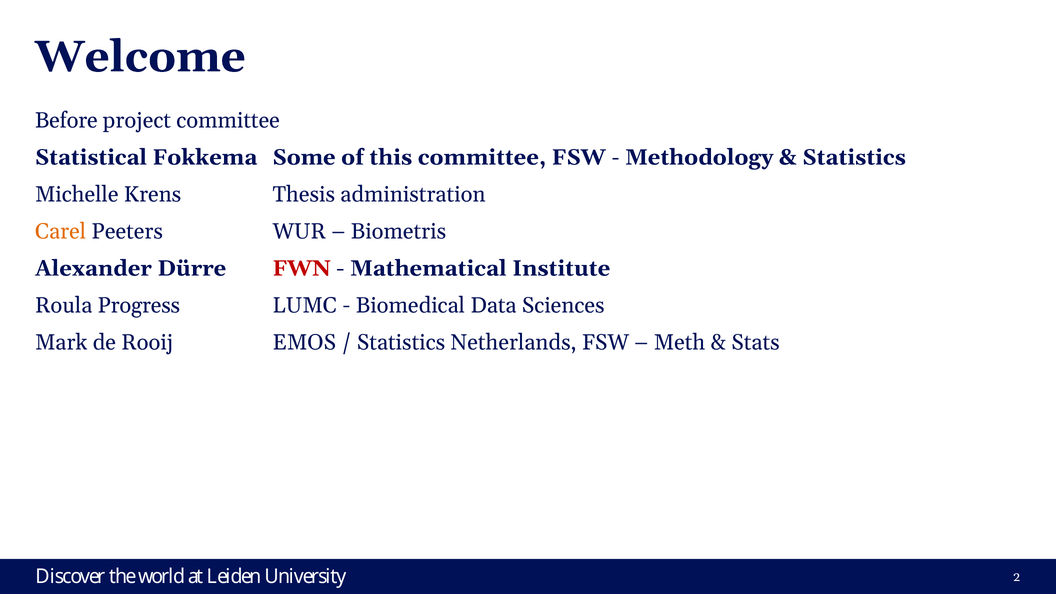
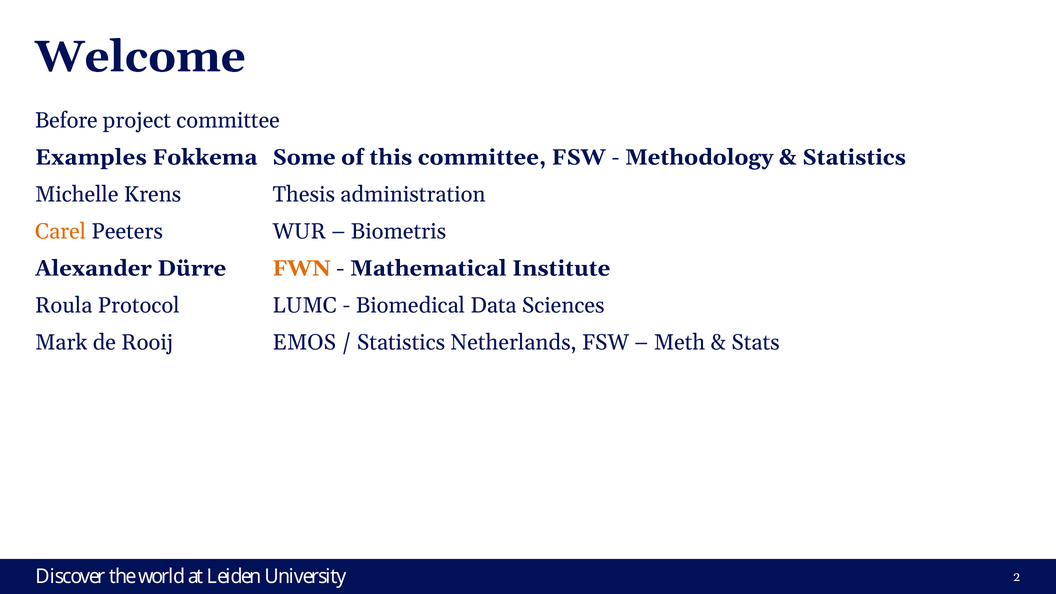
Statistical: Statistical -> Examples
FWN colour: red -> orange
Progress: Progress -> Protocol
